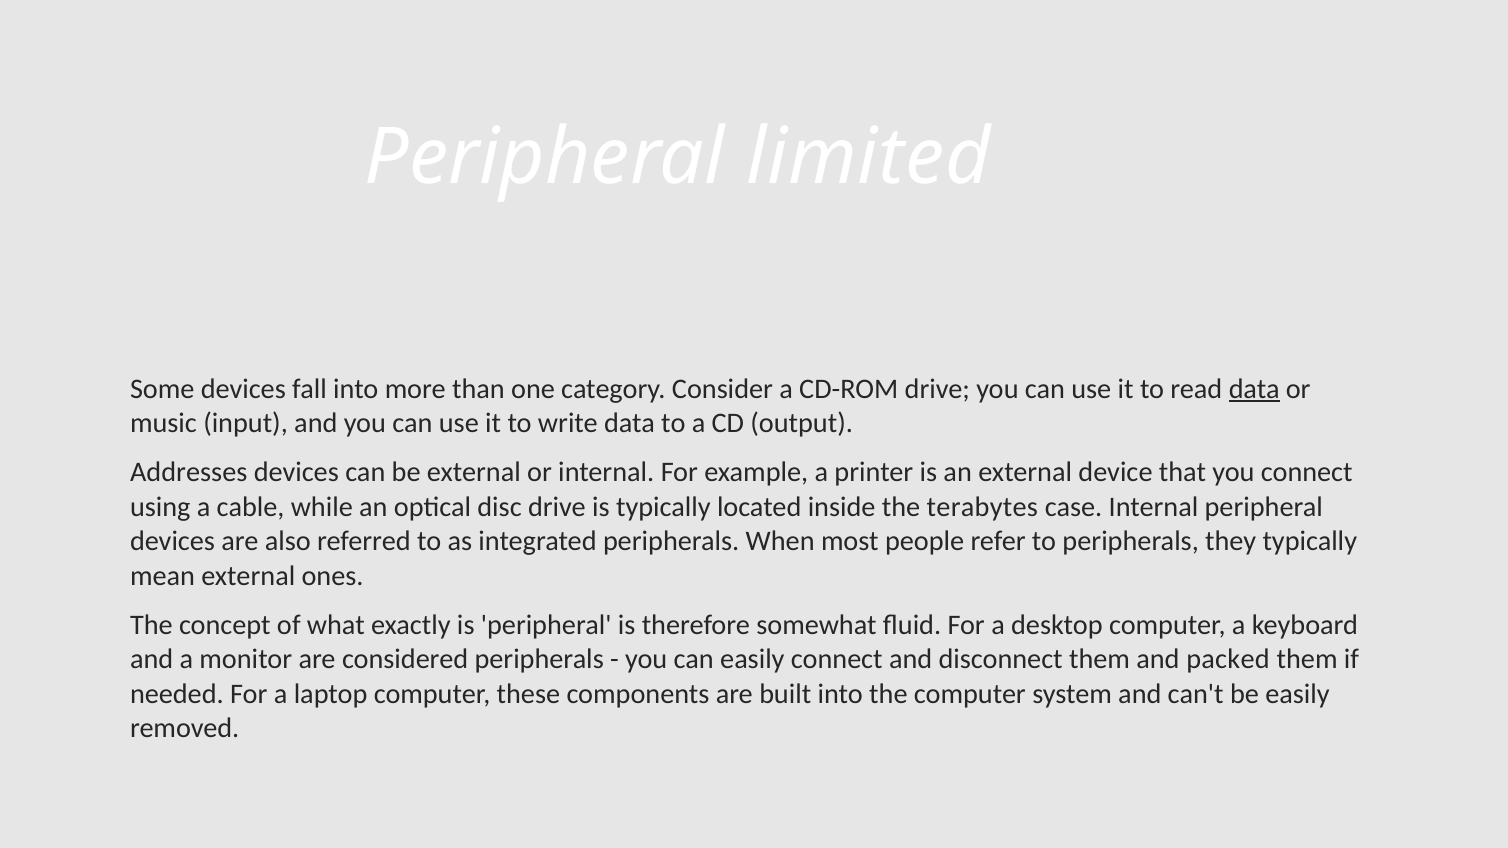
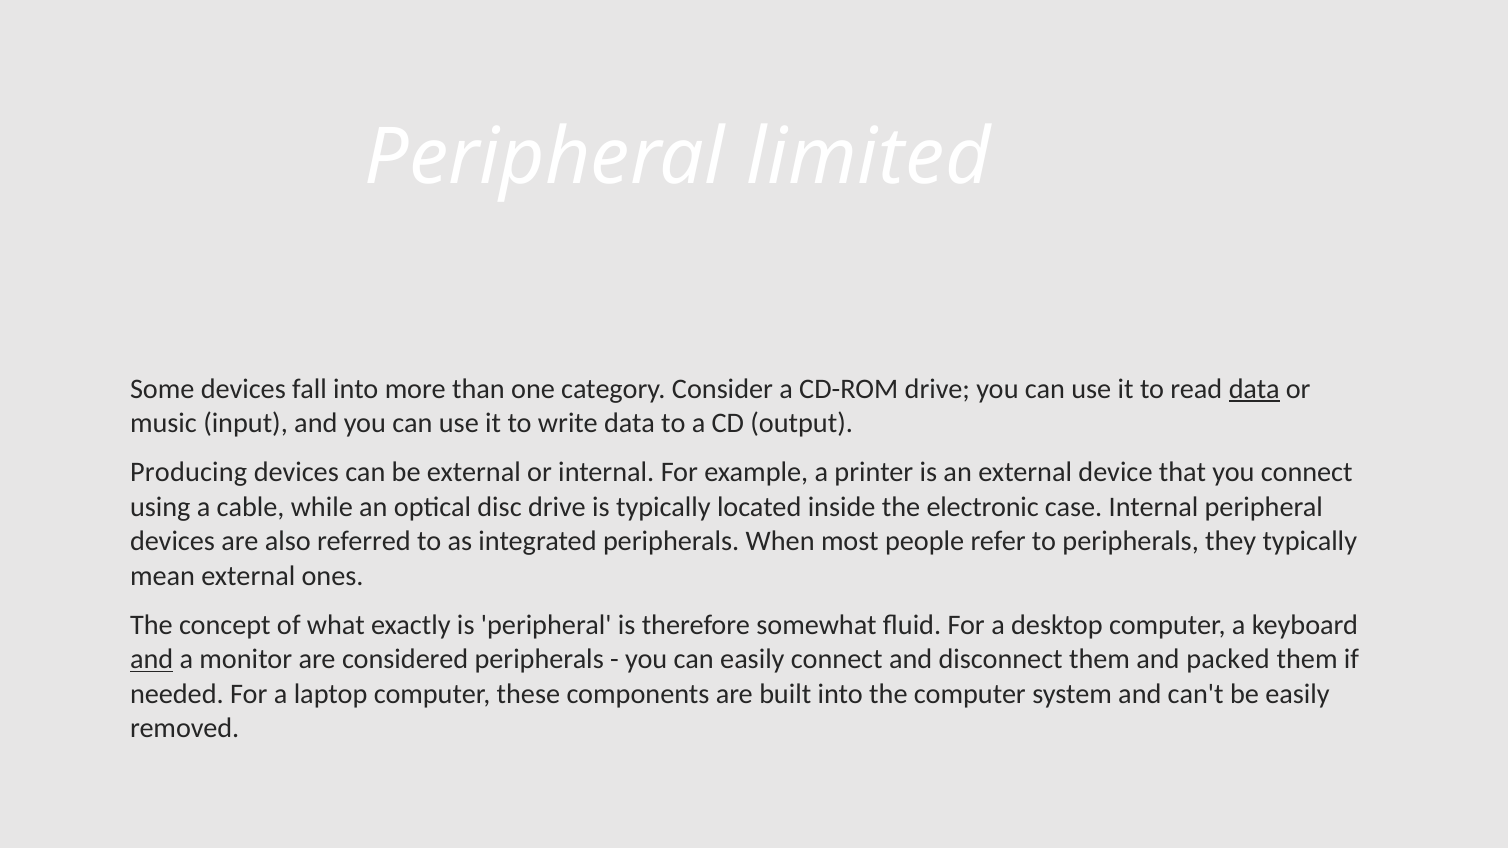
Addresses: Addresses -> Producing
terabytes: terabytes -> electronic
and at (152, 660) underline: none -> present
